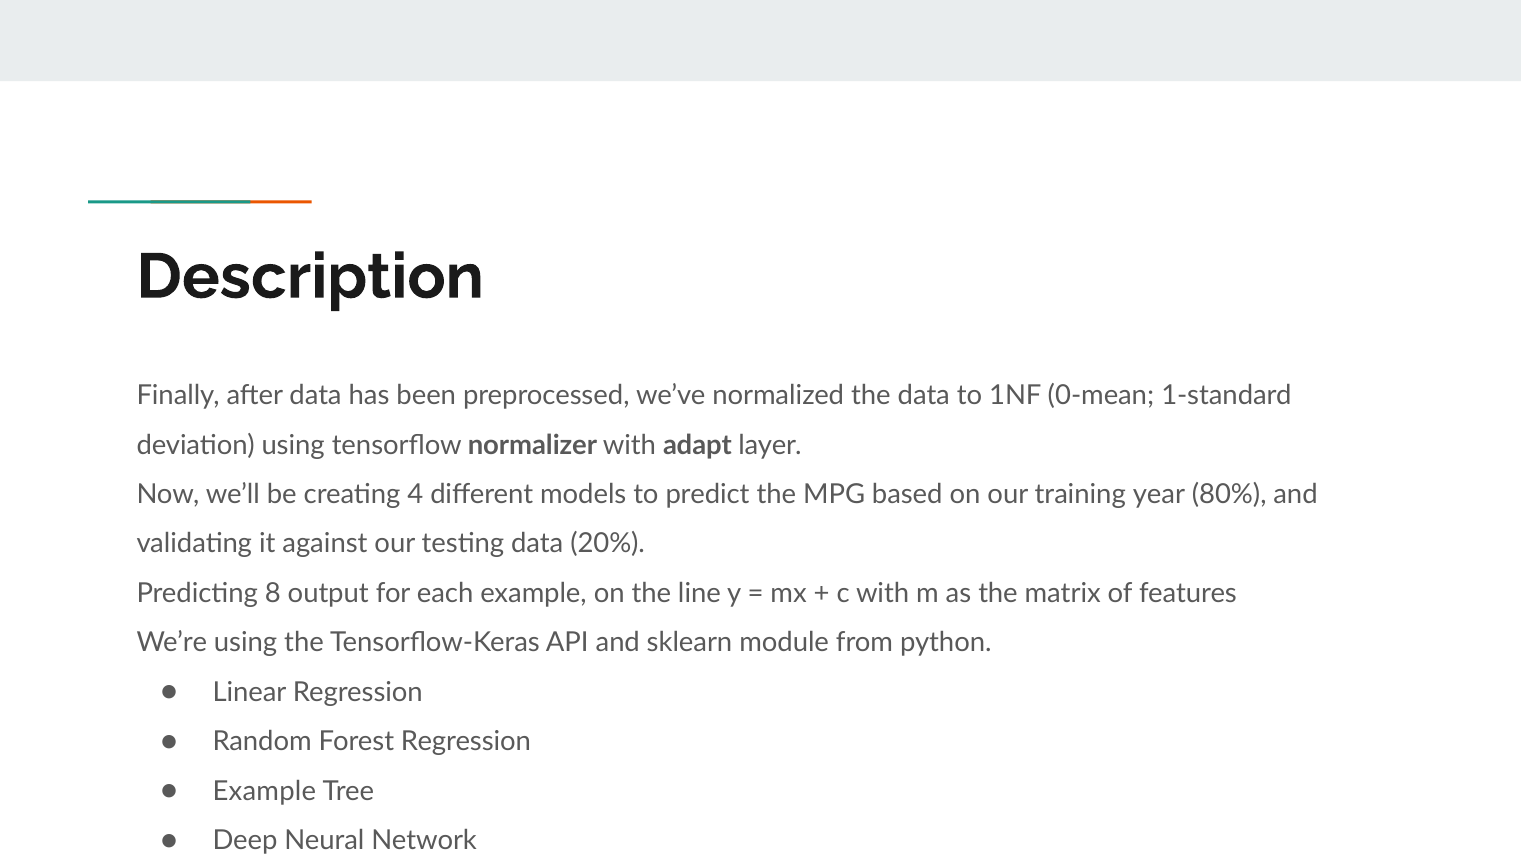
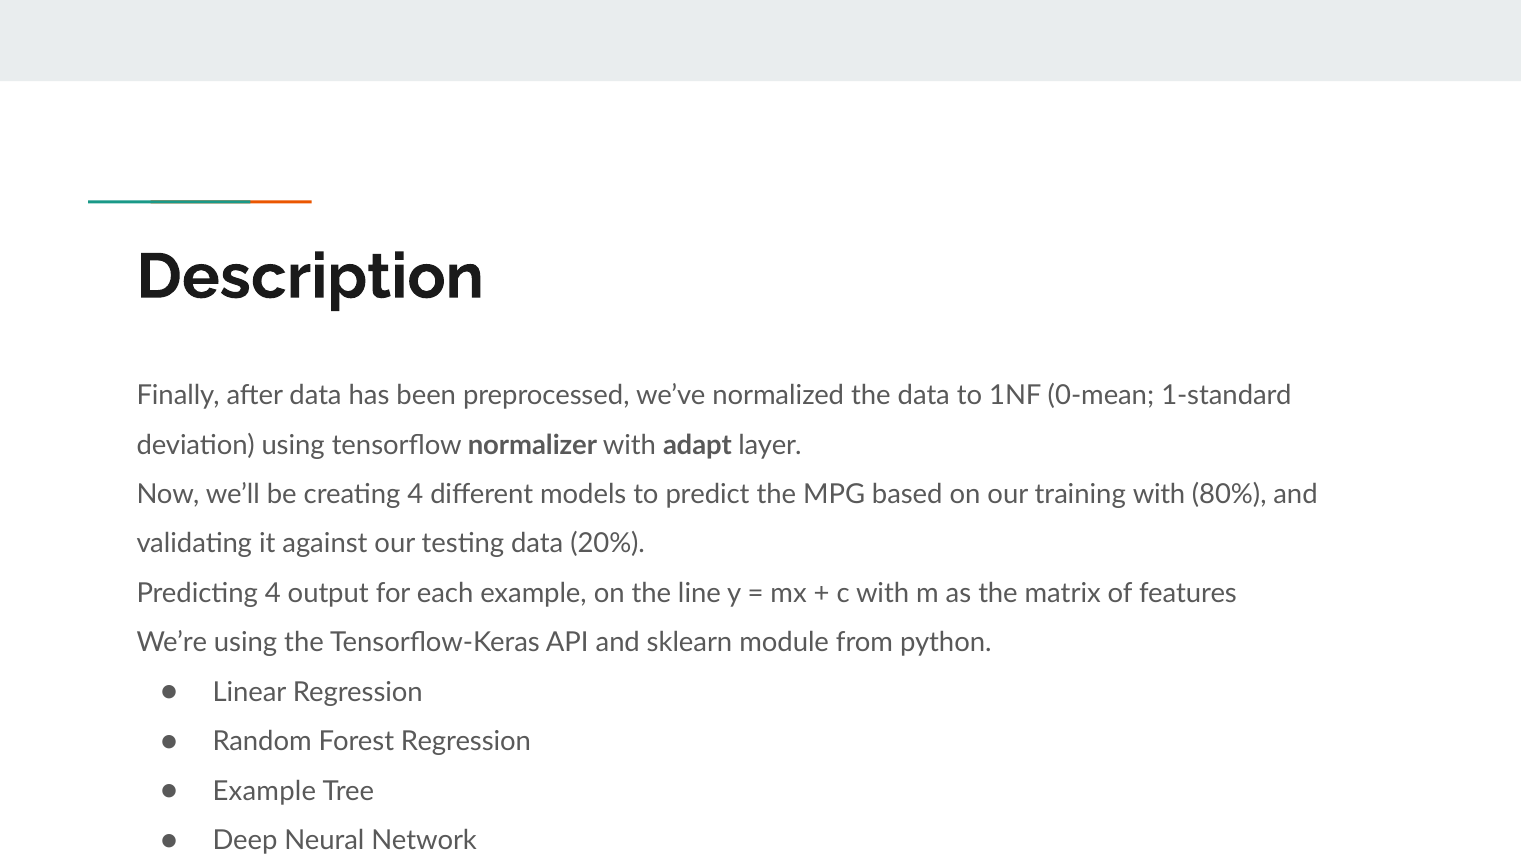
training year: year -> with
Predicting 8: 8 -> 4
